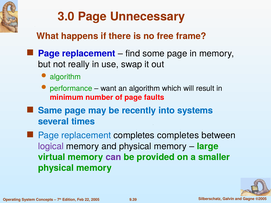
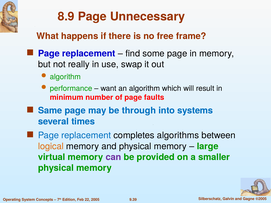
3.0: 3.0 -> 8.9
recently: recently -> through
completes completes: completes -> algorithms
logical colour: purple -> orange
